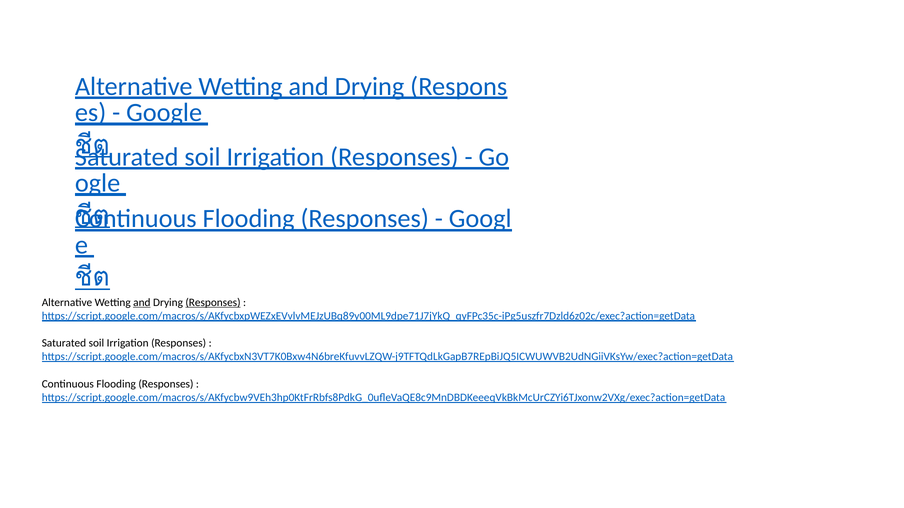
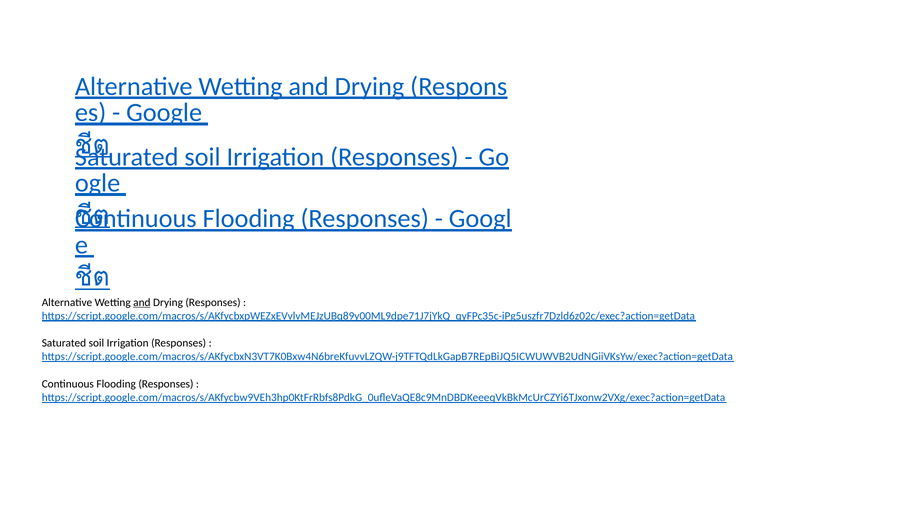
Responses at (213, 303) underline: present -> none
